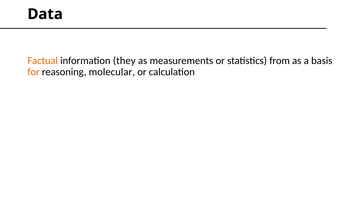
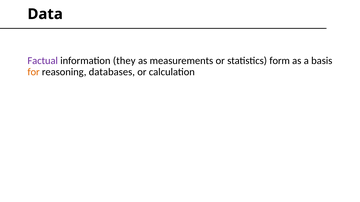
Factual colour: orange -> purple
from: from -> form
molecular: molecular -> databases
